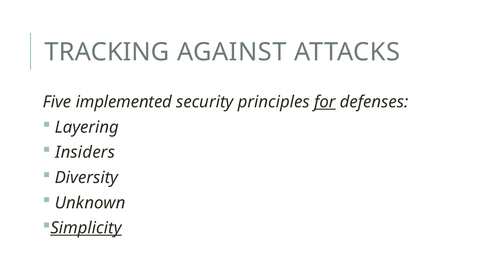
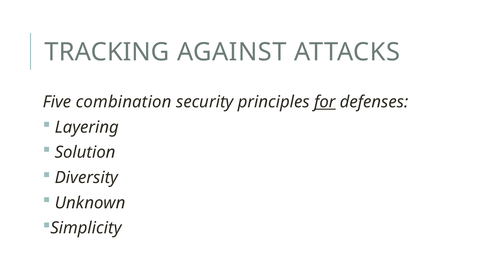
implemented: implemented -> combination
Insiders: Insiders -> Solution
Simplicity underline: present -> none
